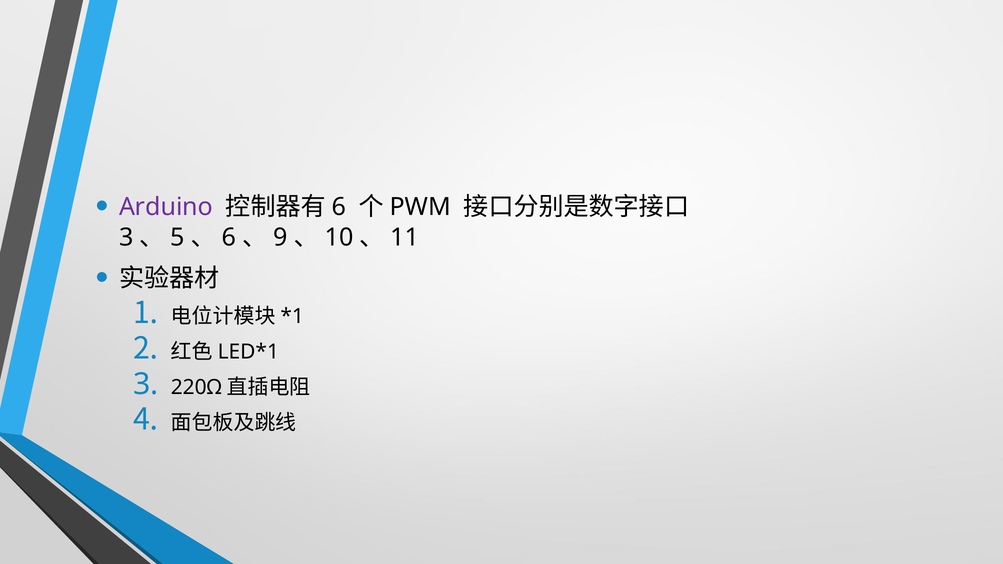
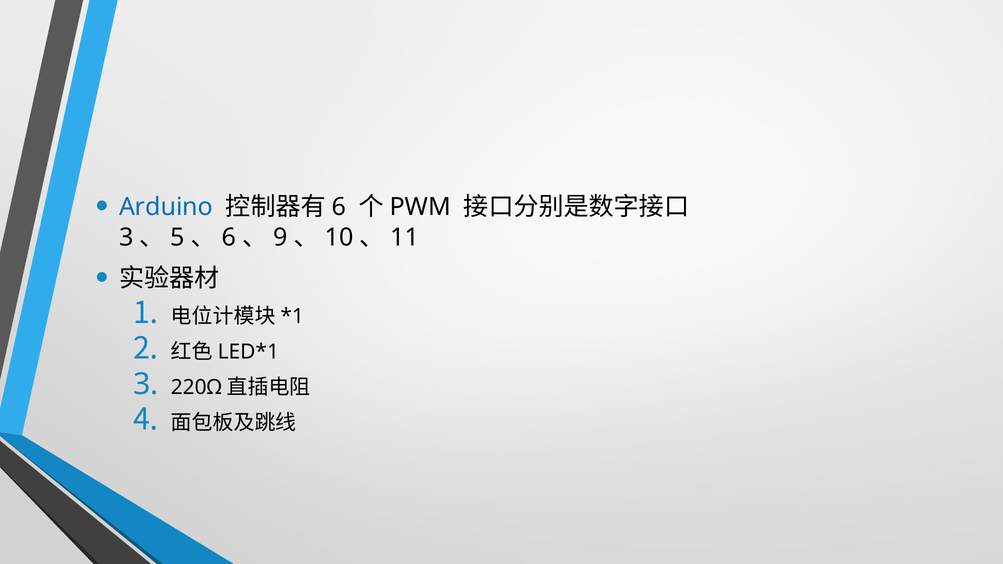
Arduino colour: purple -> blue
